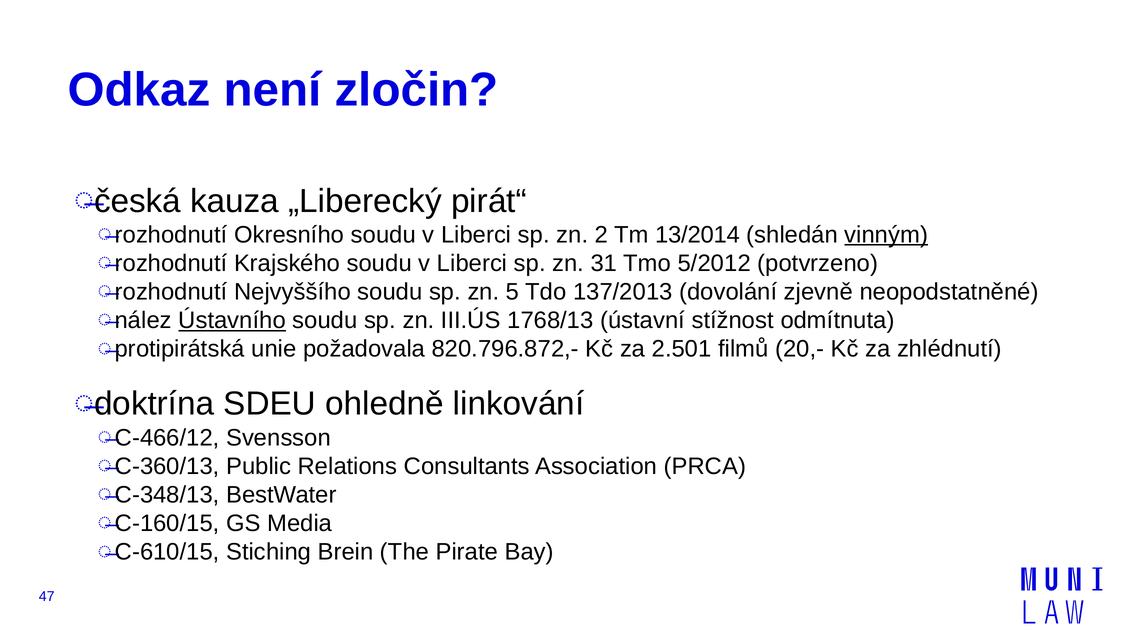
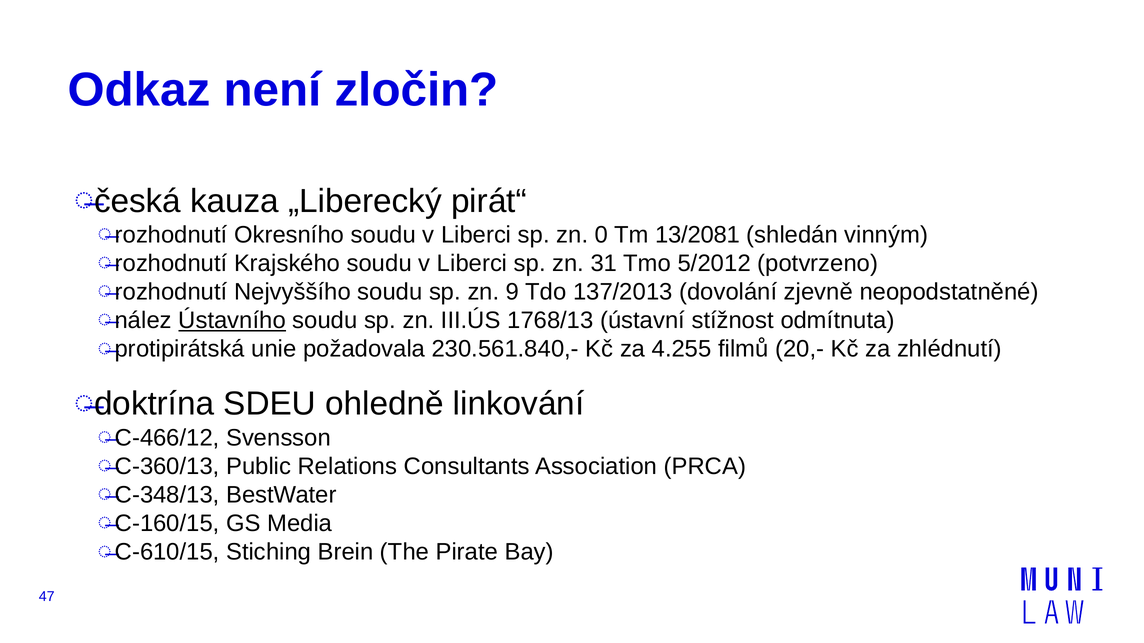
2: 2 -> 0
13/2014: 13/2014 -> 13/2081
vinným underline: present -> none
5: 5 -> 9
820.796.872,-: 820.796.872,- -> 230.561.840,-
2.501: 2.501 -> 4.255
